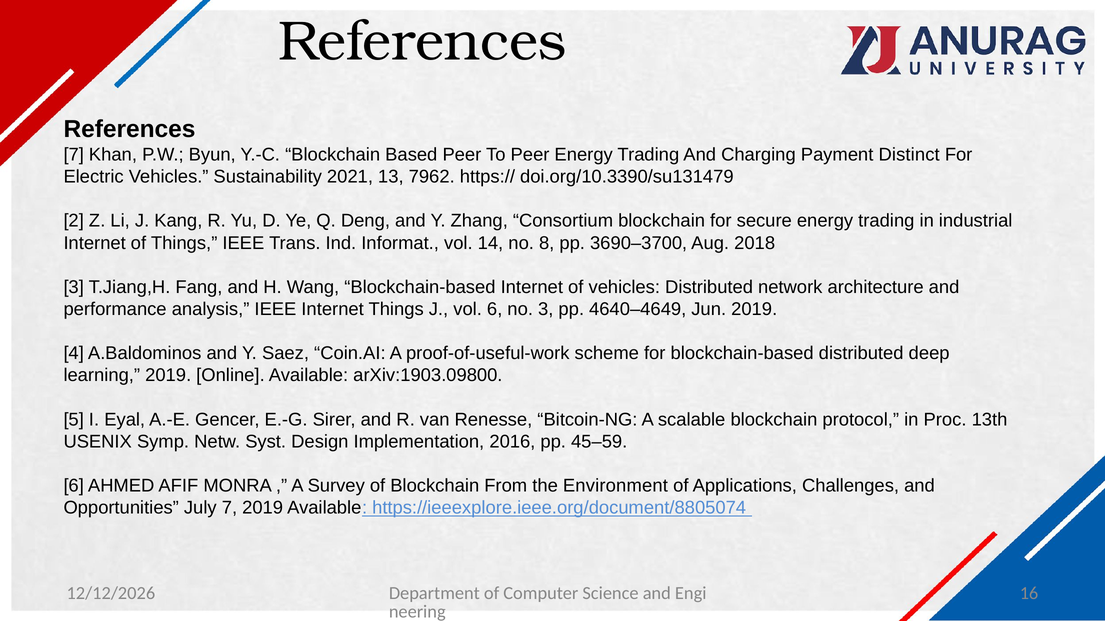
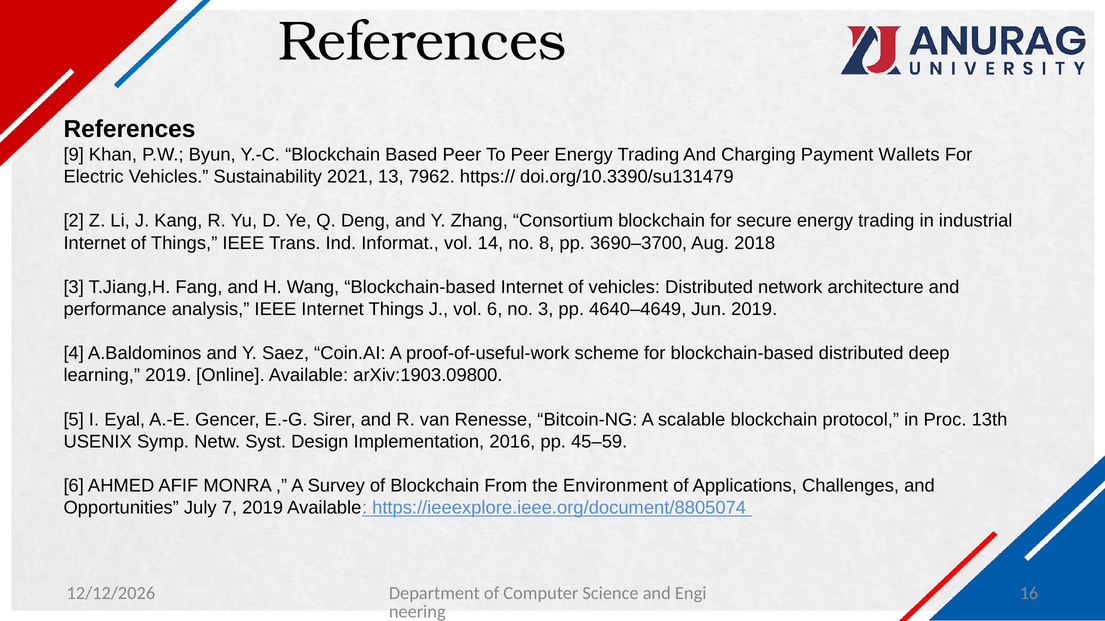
7 at (74, 155): 7 -> 9
Distinct: Distinct -> Wallets
